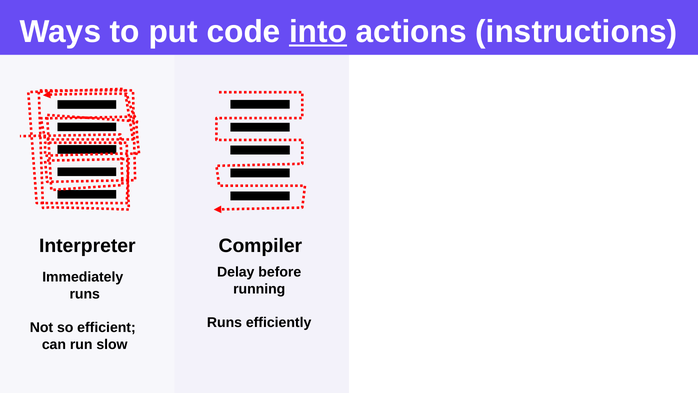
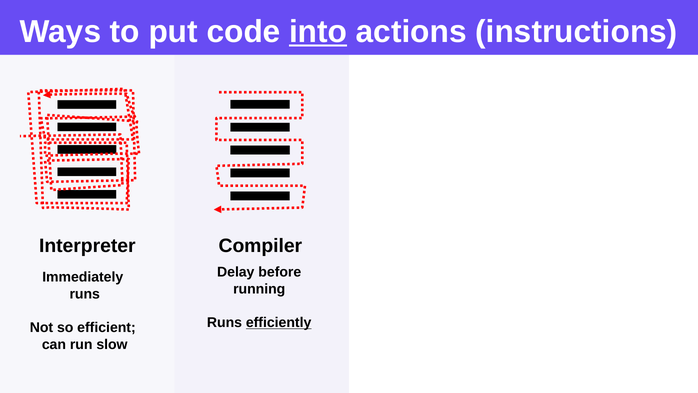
efficiently underline: none -> present
